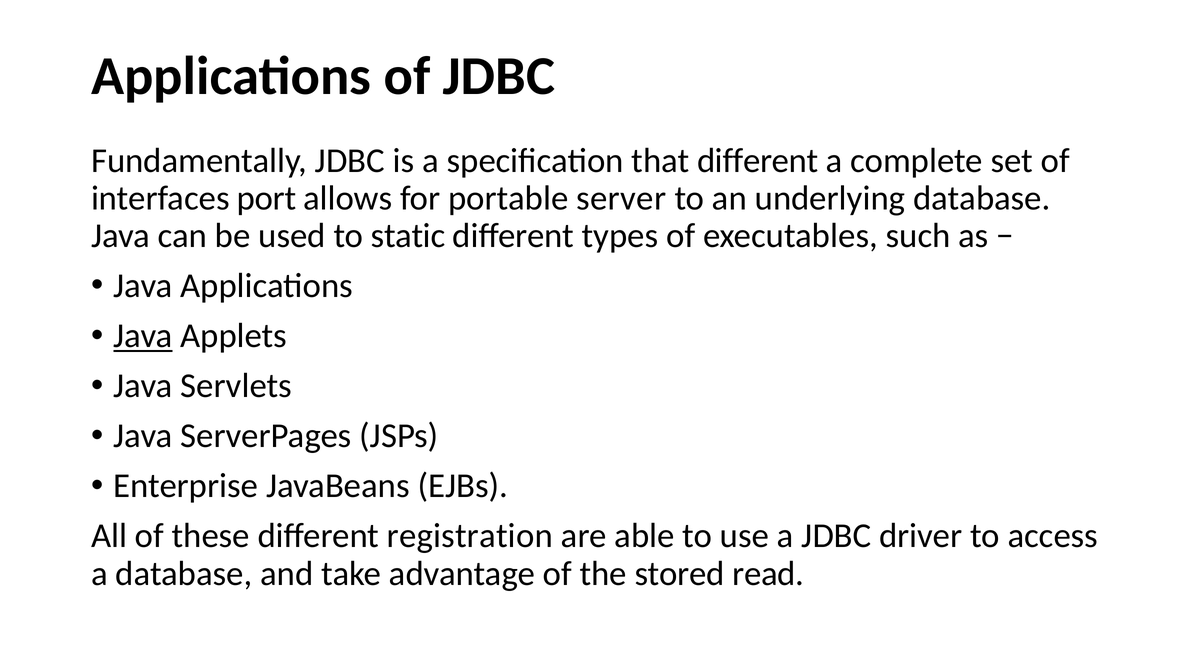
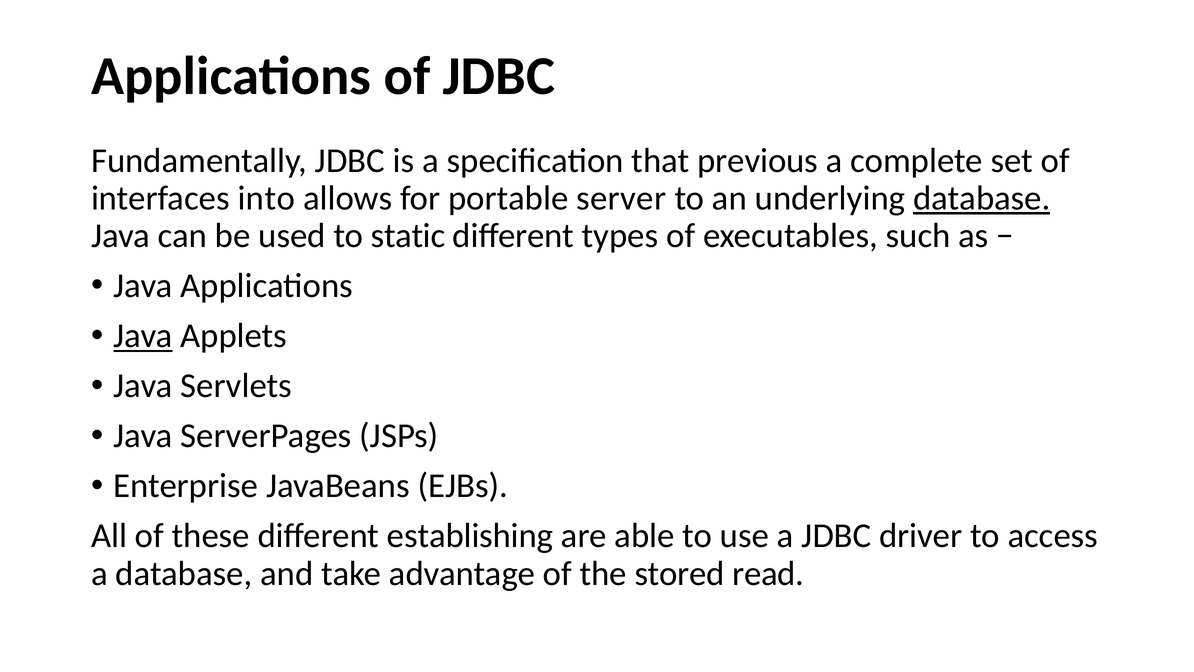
that different: different -> previous
port: port -> into
database at (982, 198) underline: none -> present
registration: registration -> establishing
